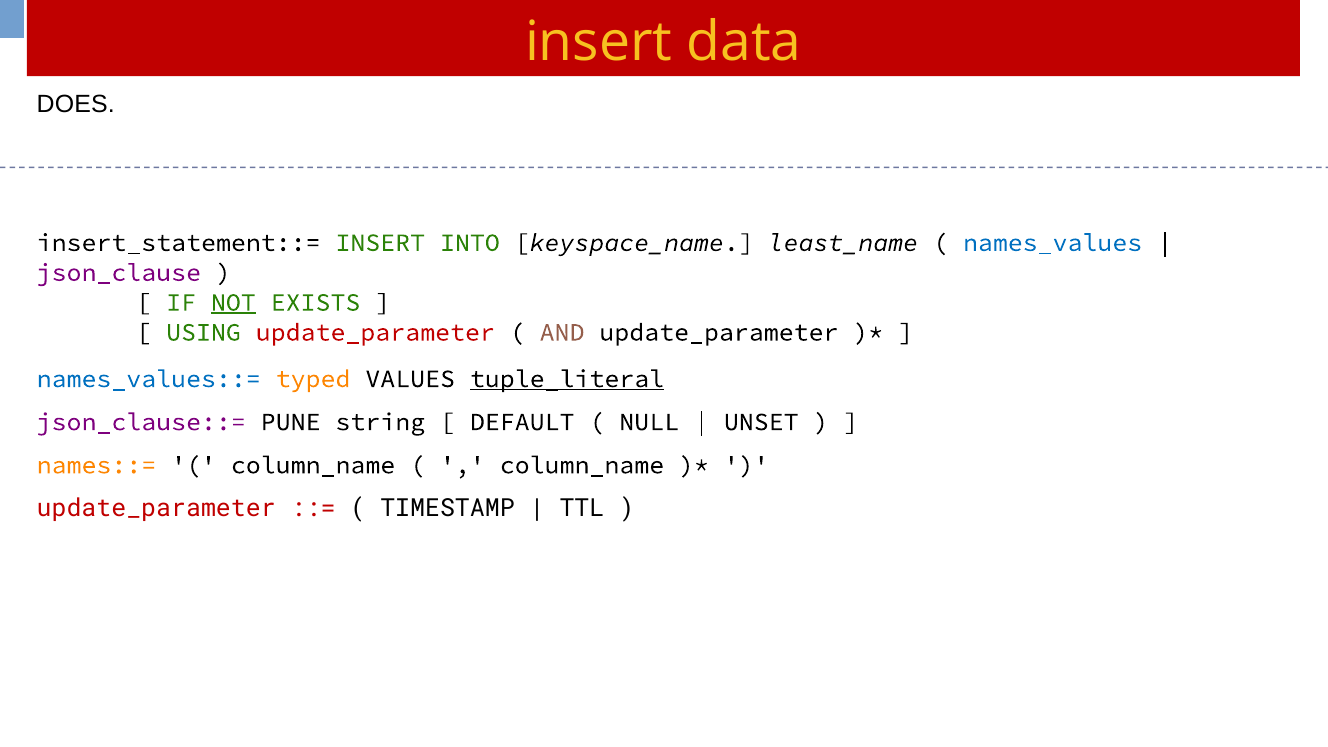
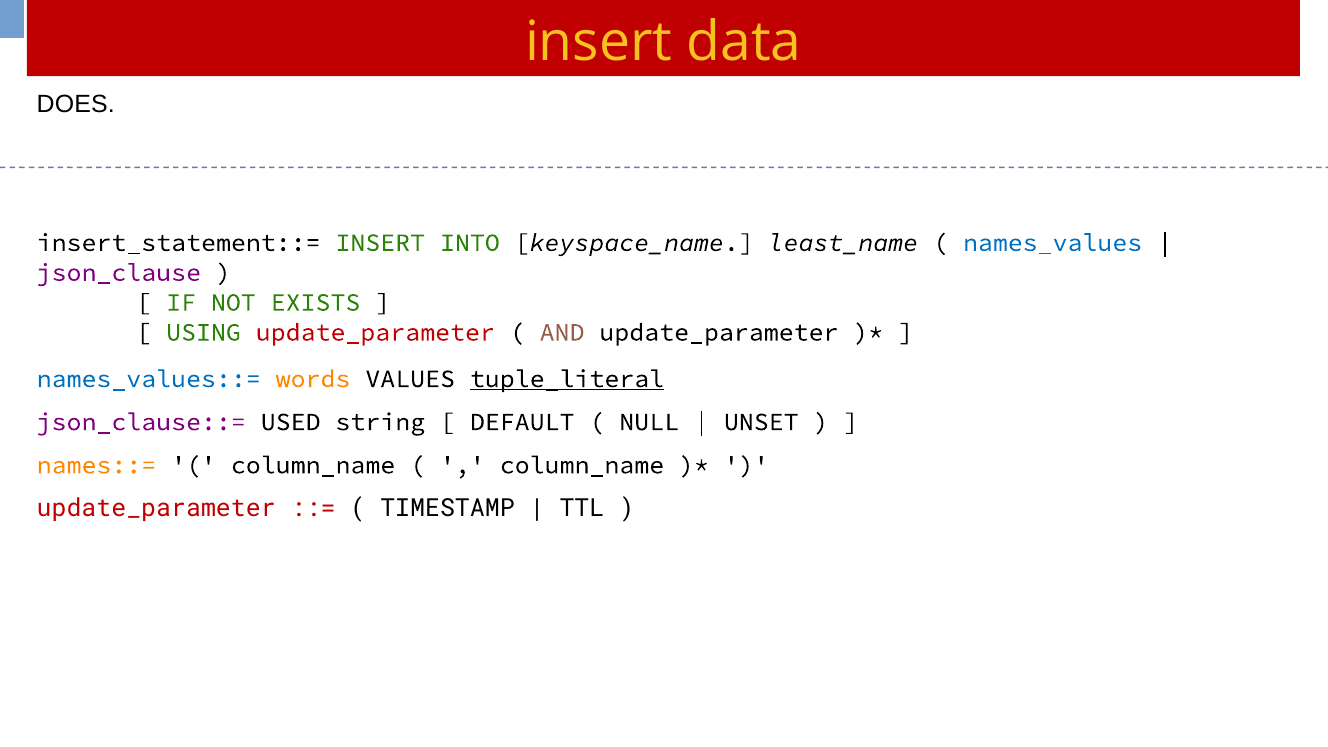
NOT underline: present -> none
typed: typed -> words
PUNE: PUNE -> USED
